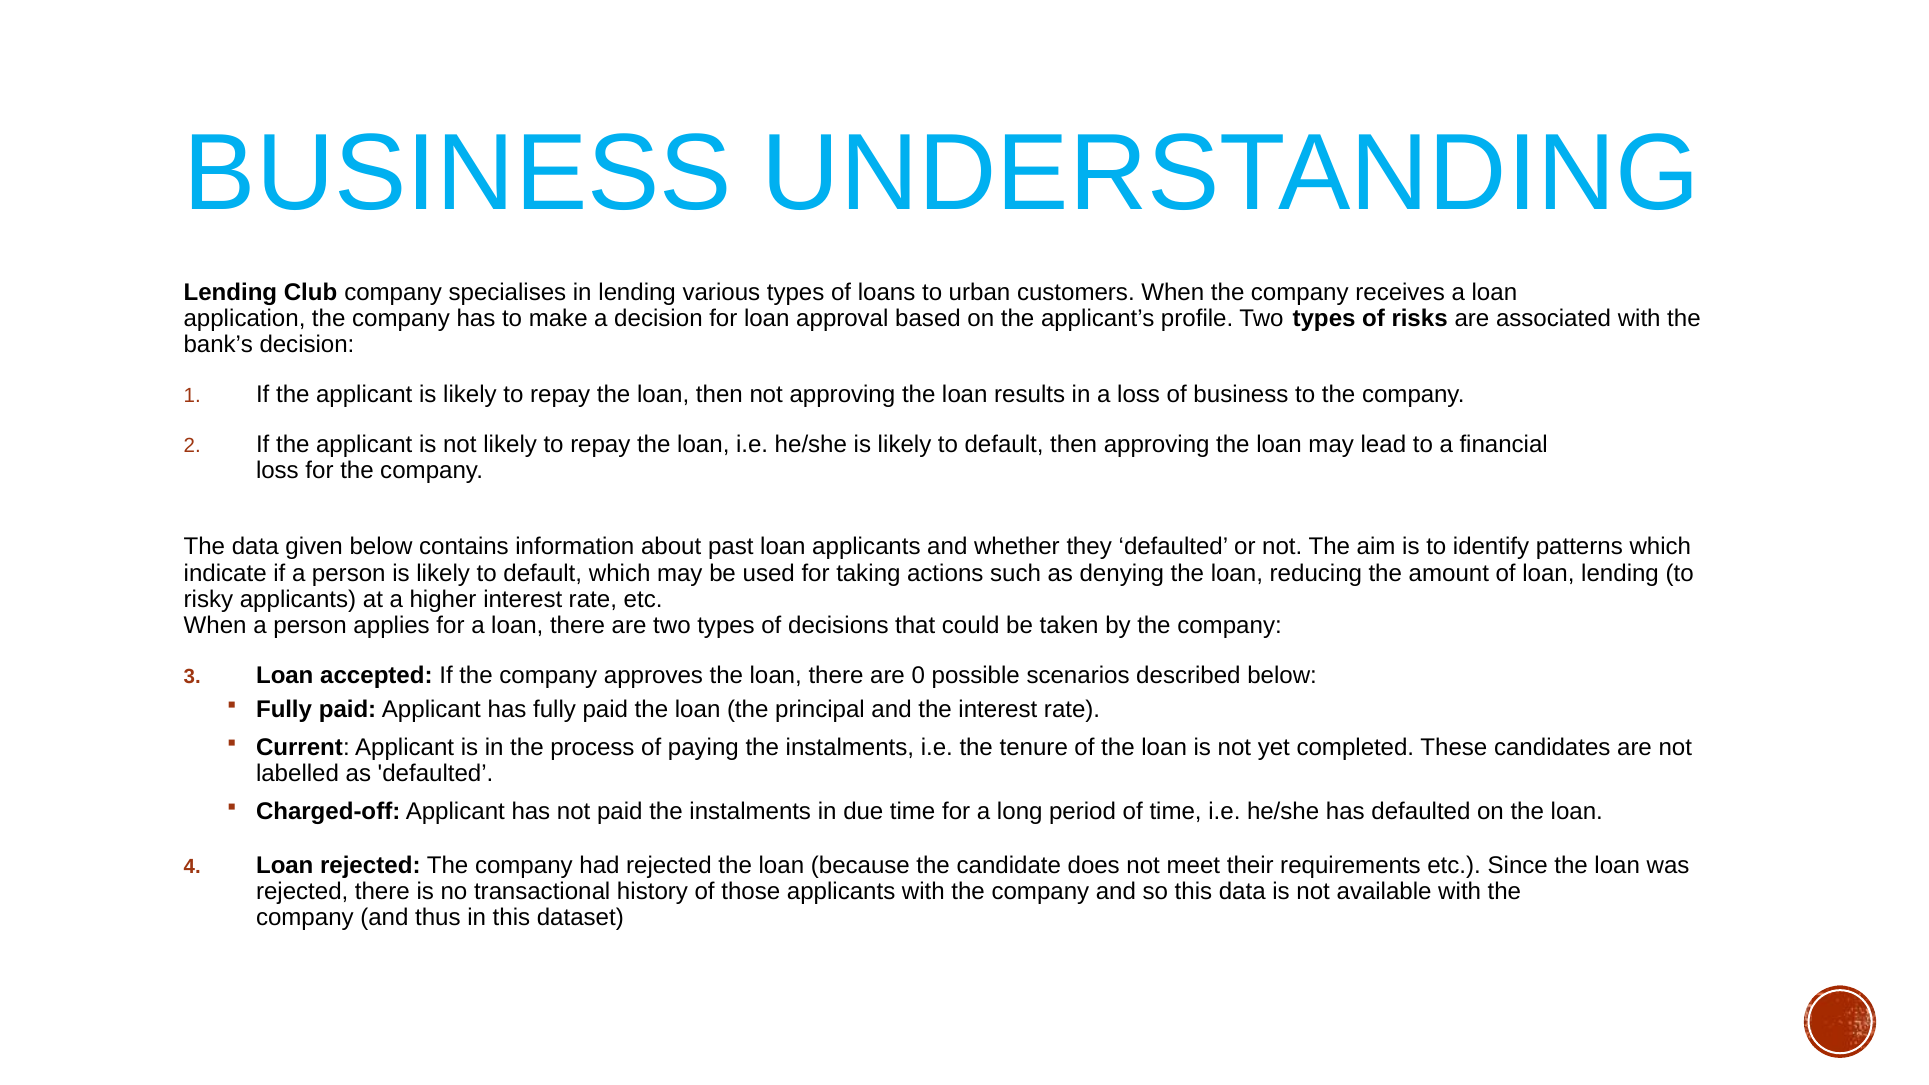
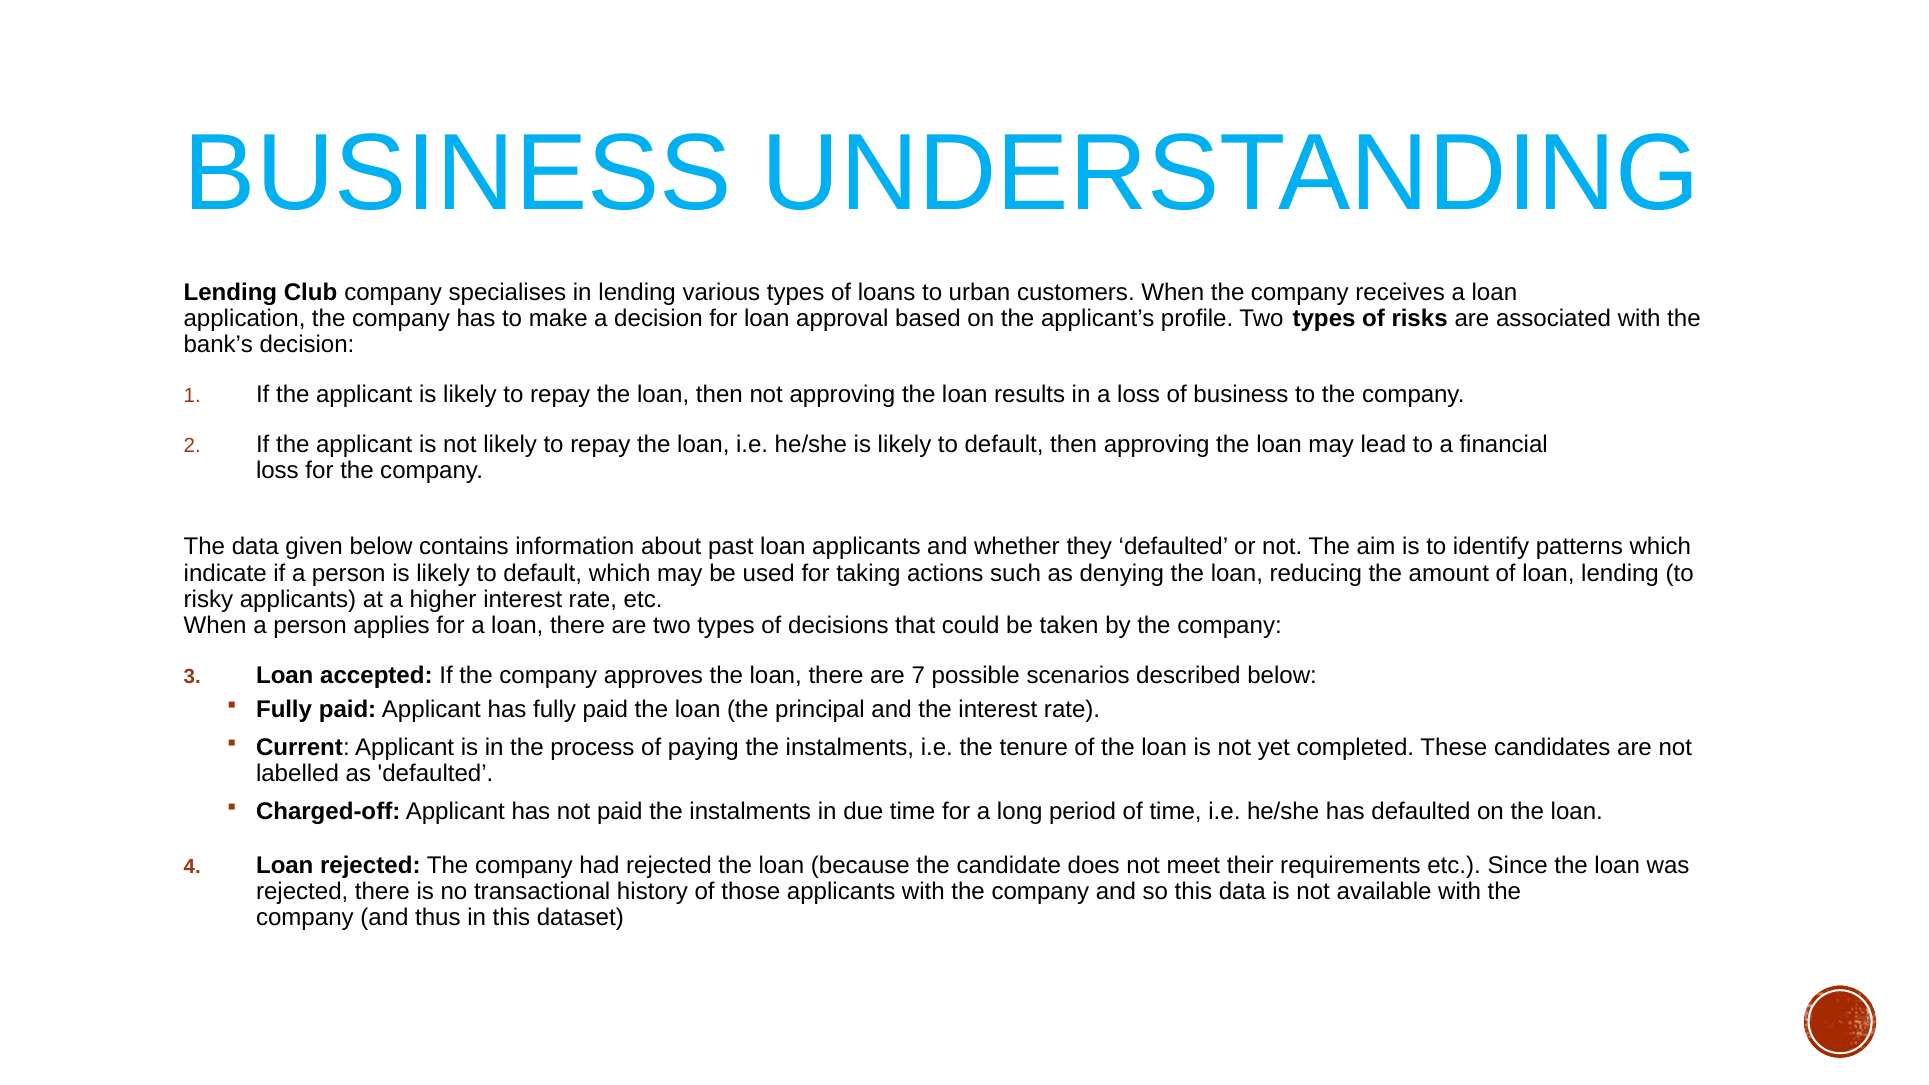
0: 0 -> 7
